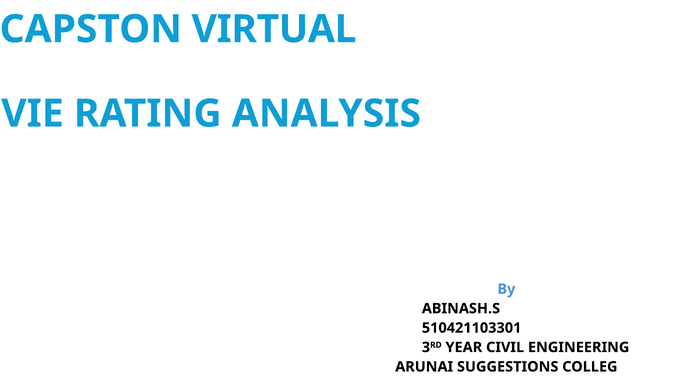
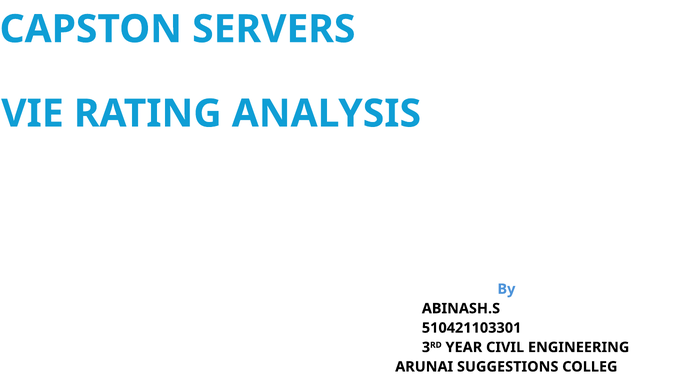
VIRTUAL: VIRTUAL -> SERVERS
